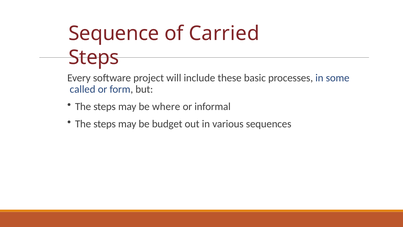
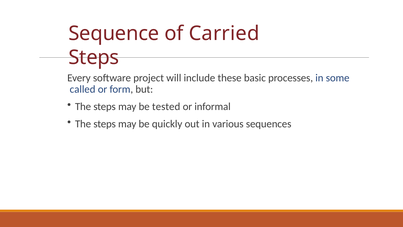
where: where -> tested
budget: budget -> quickly
